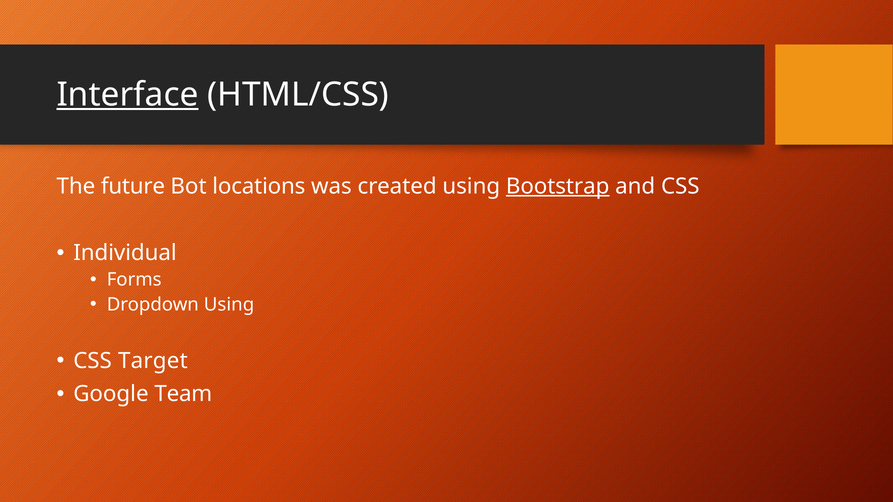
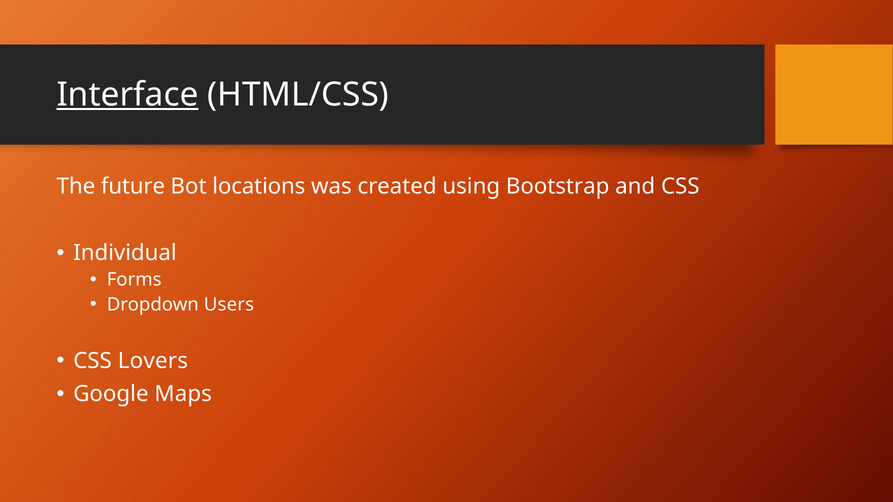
Bootstrap underline: present -> none
Dropdown Using: Using -> Users
Target: Target -> Lovers
Team: Team -> Maps
